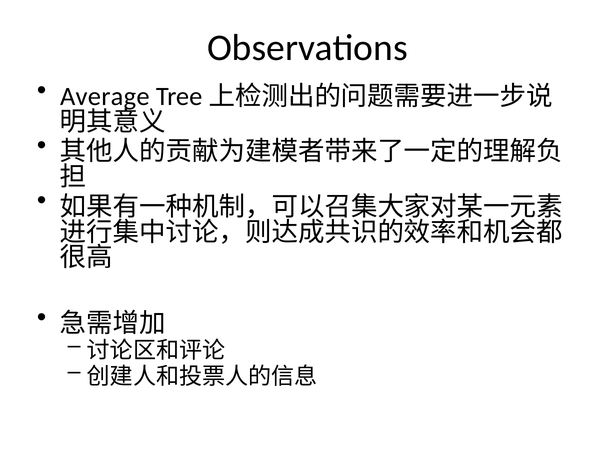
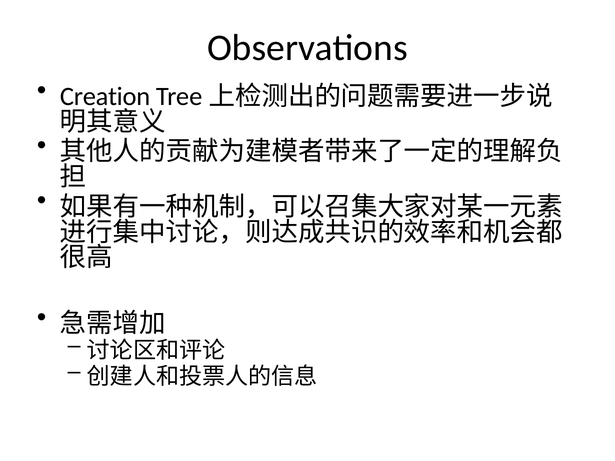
Average: Average -> Creation
